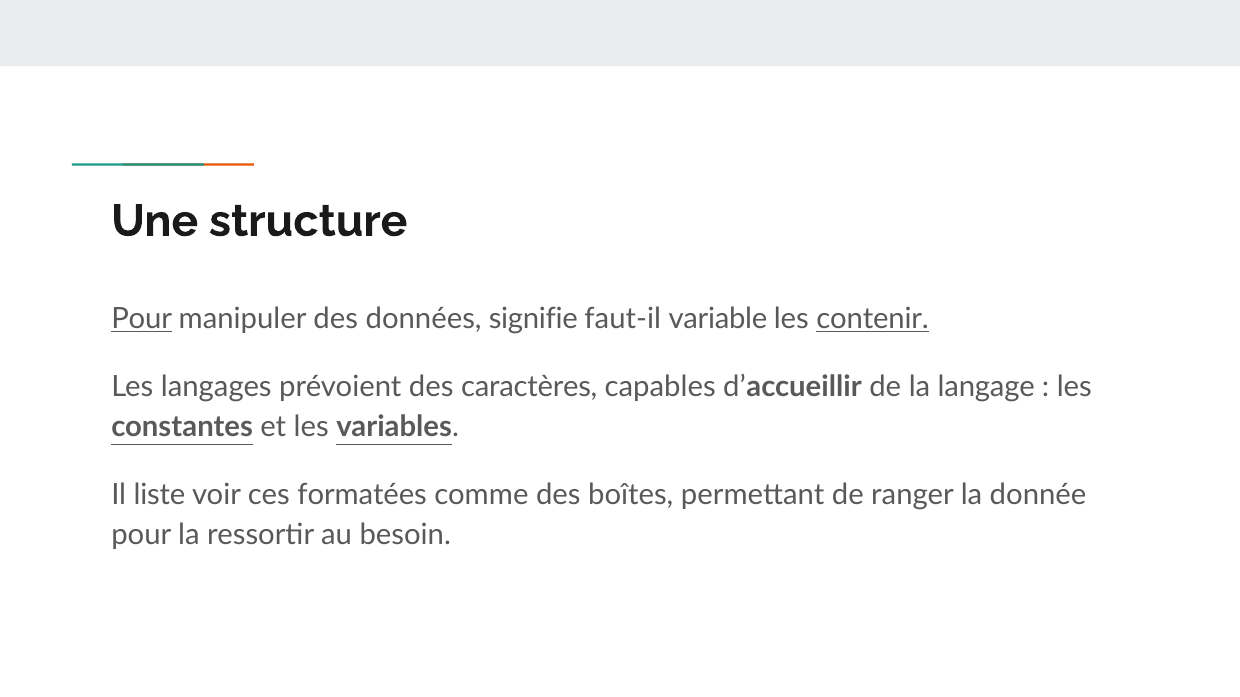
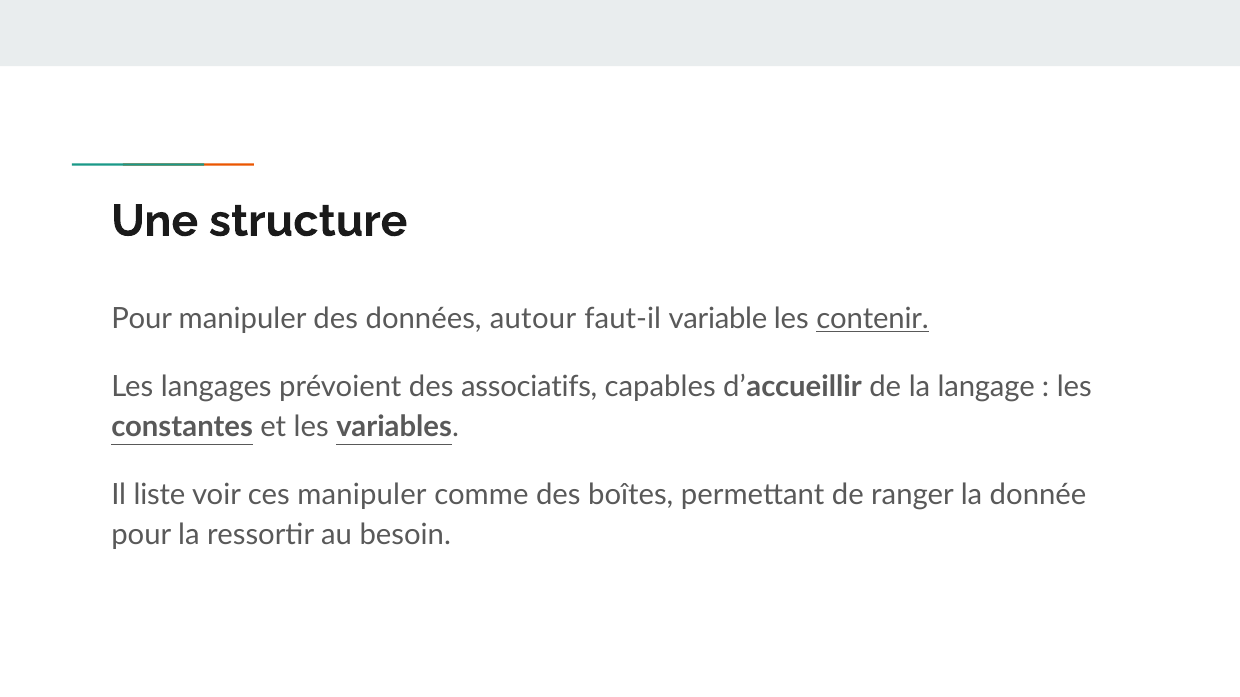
Pour at (142, 319) underline: present -> none
signifie: signifie -> autour
caractères: caractères -> associatifs
ces formatées: formatées -> manipuler
